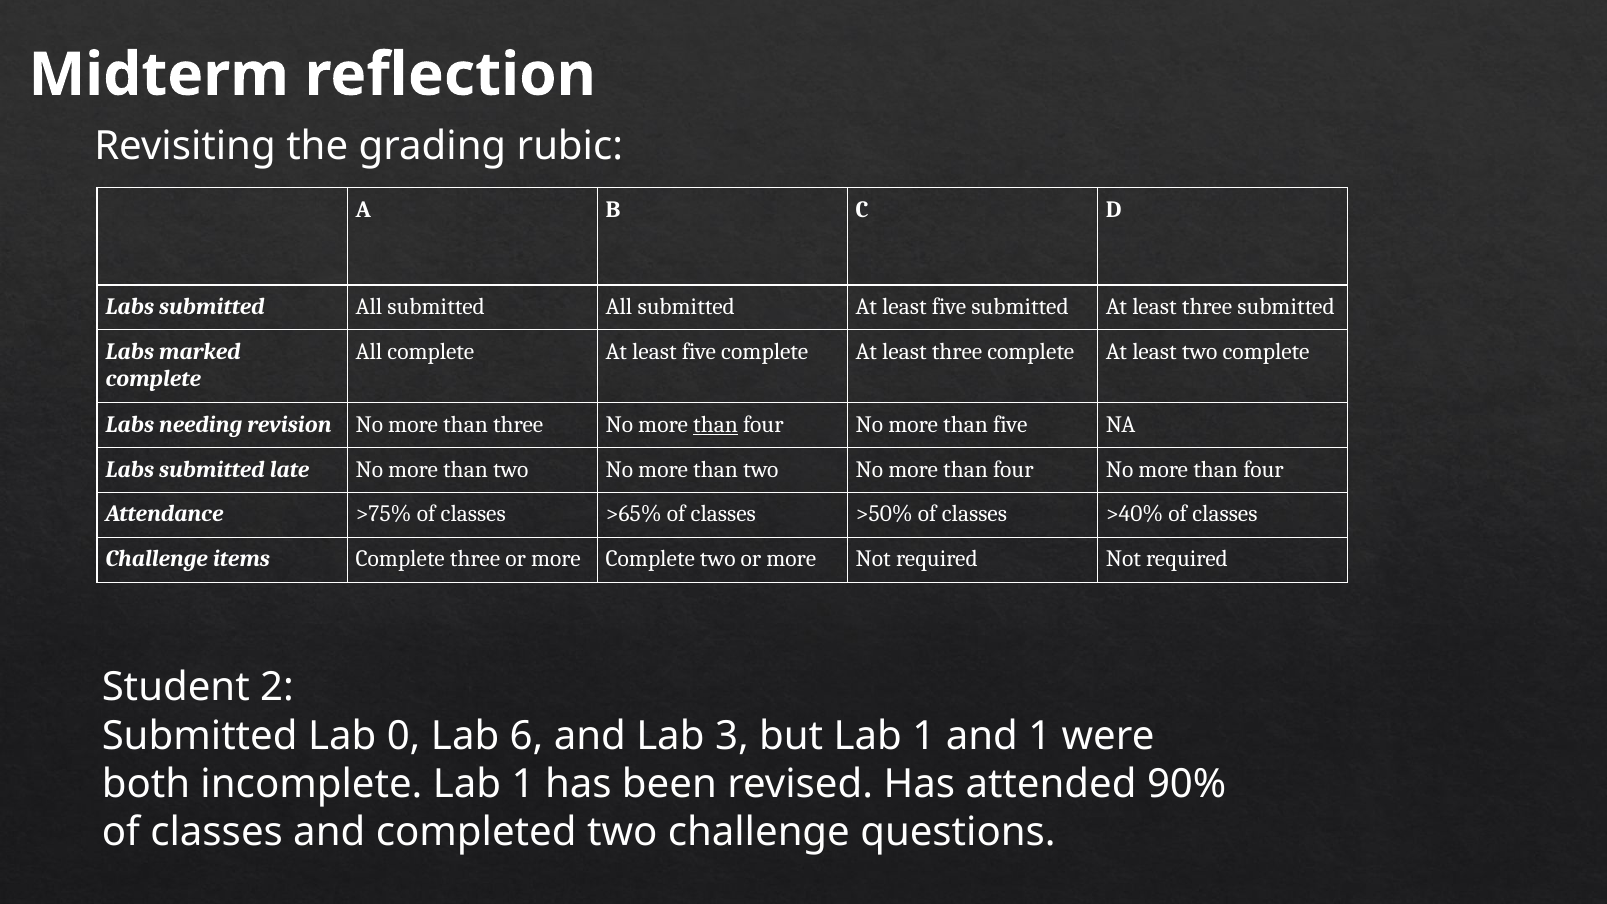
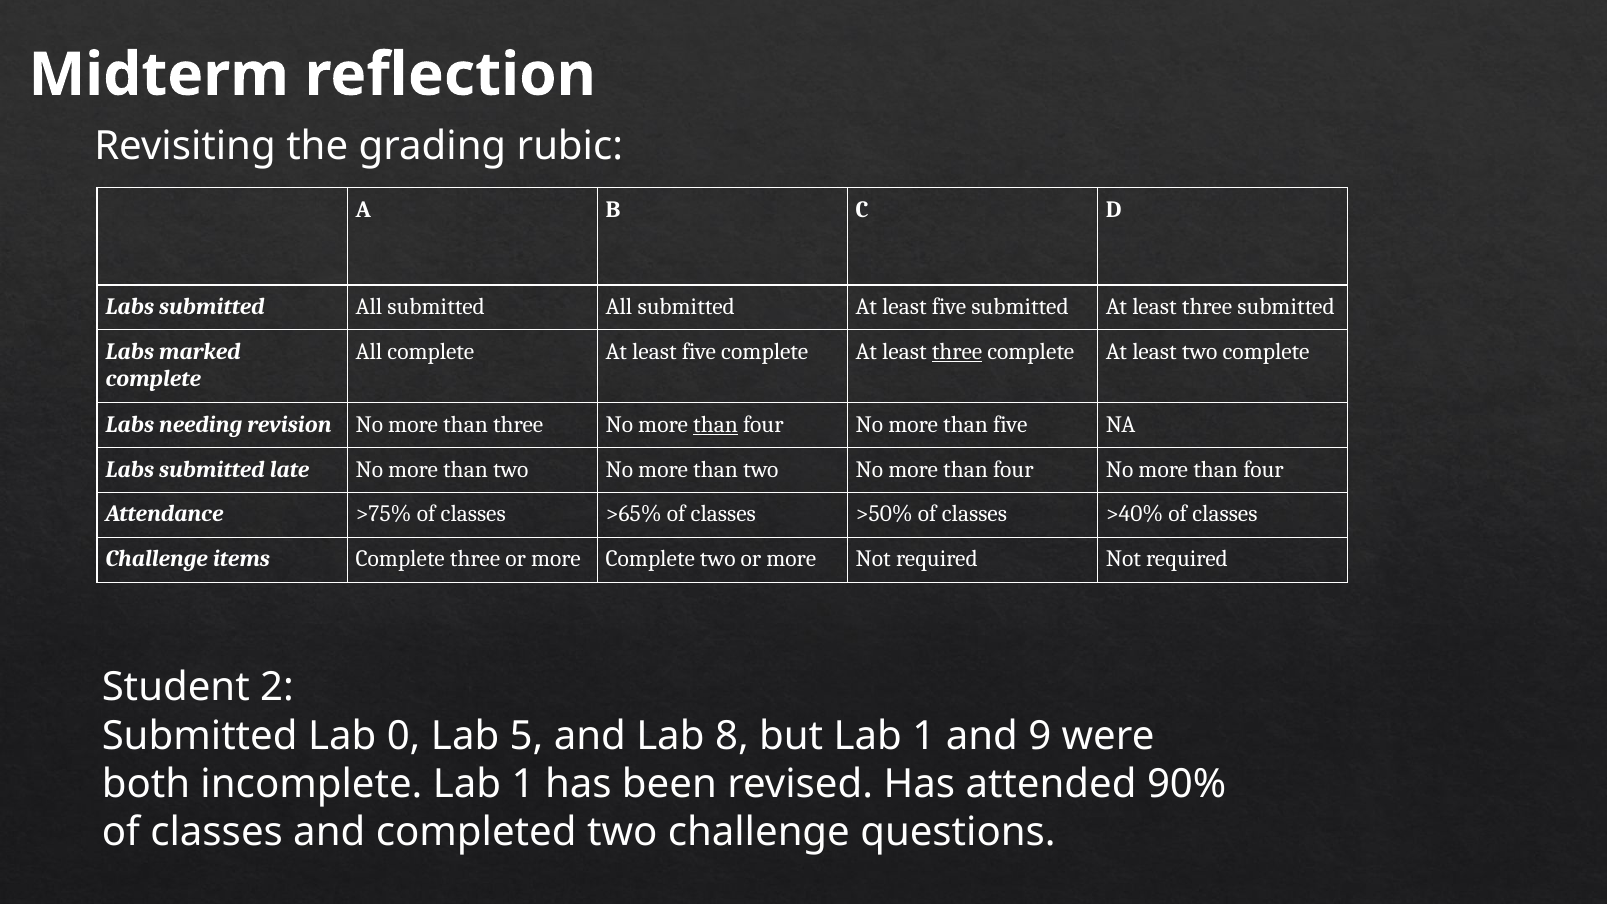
three at (957, 351) underline: none -> present
6: 6 -> 5
3: 3 -> 8
and 1: 1 -> 9
